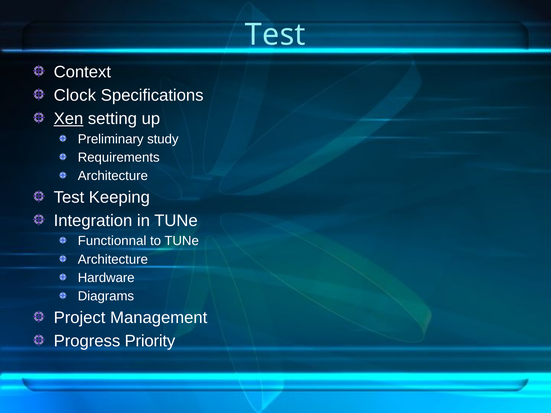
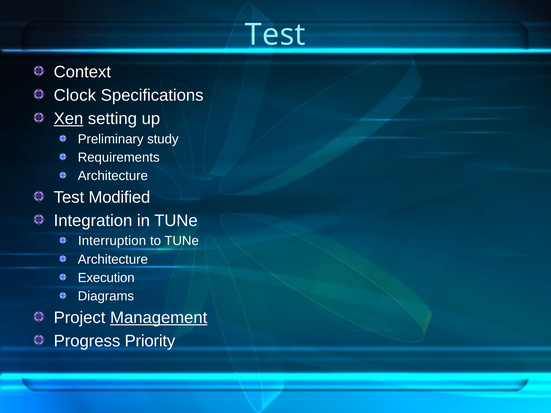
Keeping: Keeping -> Modified
Functionnal: Functionnal -> Interruption
Hardware: Hardware -> Execution
Management underline: none -> present
